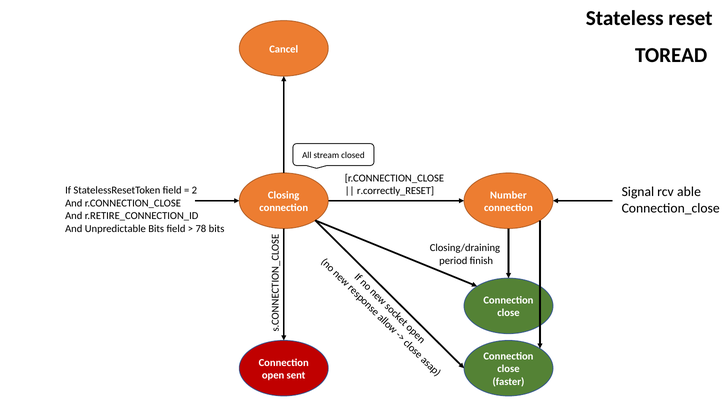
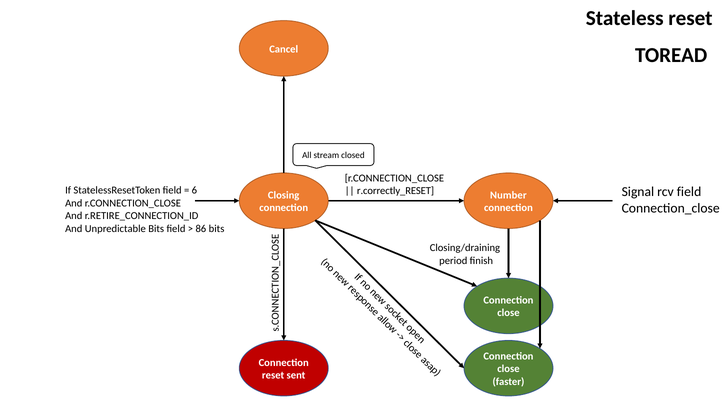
2: 2 -> 6
rcv able: able -> field
78: 78 -> 86
open at (273, 375): open -> reset
